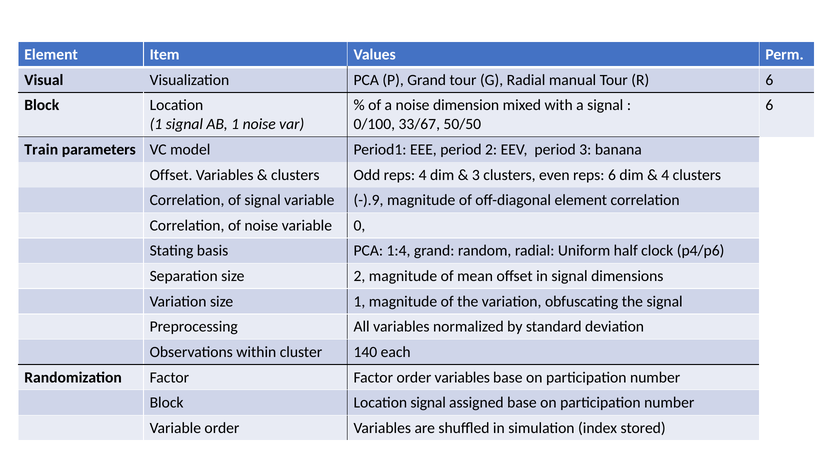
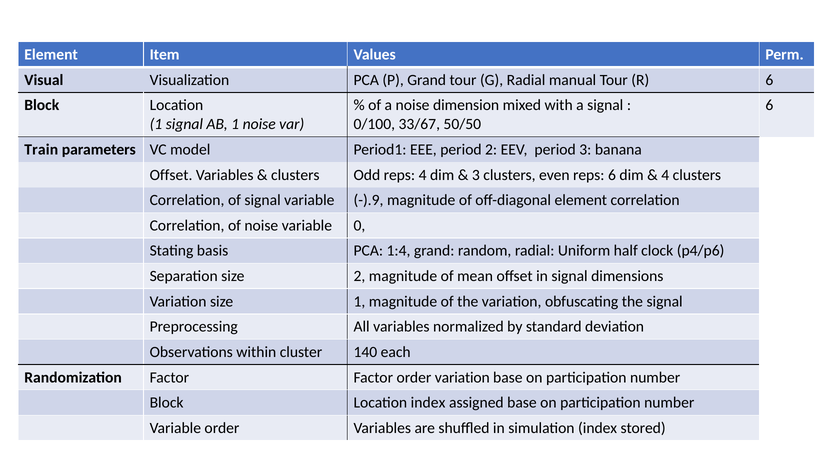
Factor order variables: variables -> variation
Location signal: signal -> index
